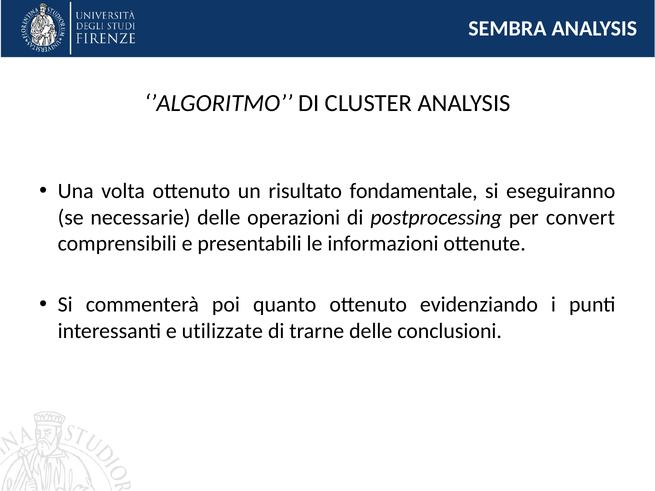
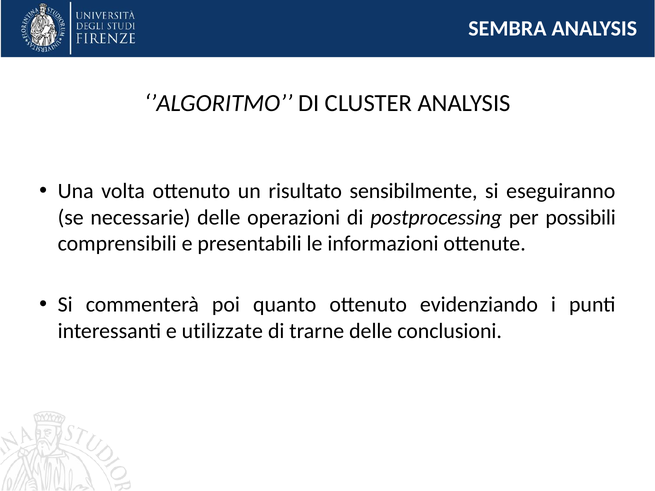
fondamentale: fondamentale -> sensibilmente
convert: convert -> possibili
